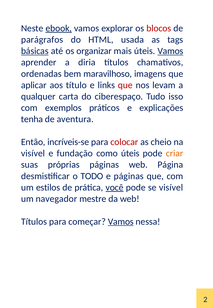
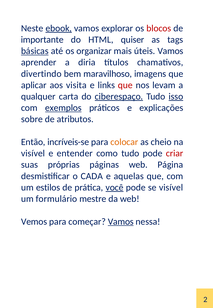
parágrafos: parágrafos -> importante
usada: usada -> quiser
Vamos at (170, 51) underline: present -> none
ordenadas: ordenadas -> divertindo
título: título -> visita
ciberespaço underline: none -> present
isso underline: none -> present
exemplos underline: none -> present
tenha: tenha -> sobre
aventura: aventura -> atributos
colocar colour: red -> orange
fundação: fundação -> entender
como úteis: úteis -> tudo
criar colour: orange -> red
TODO: TODO -> CADA
e páginas: páginas -> aquelas
navegador: navegador -> formulário
Títulos at (34, 221): Títulos -> Vemos
